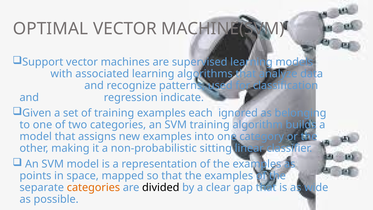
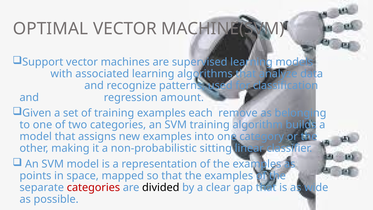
indicate: indicate -> amount
ignored: ignored -> remove
categories at (93, 187) colour: orange -> red
